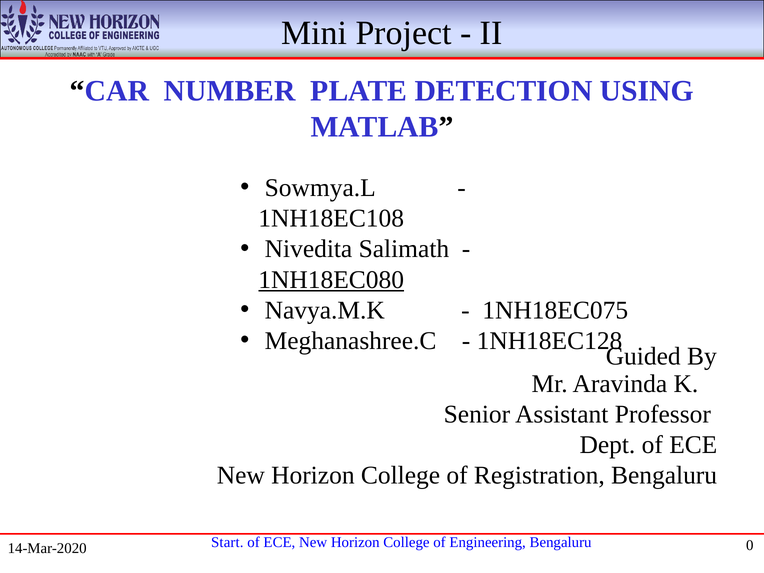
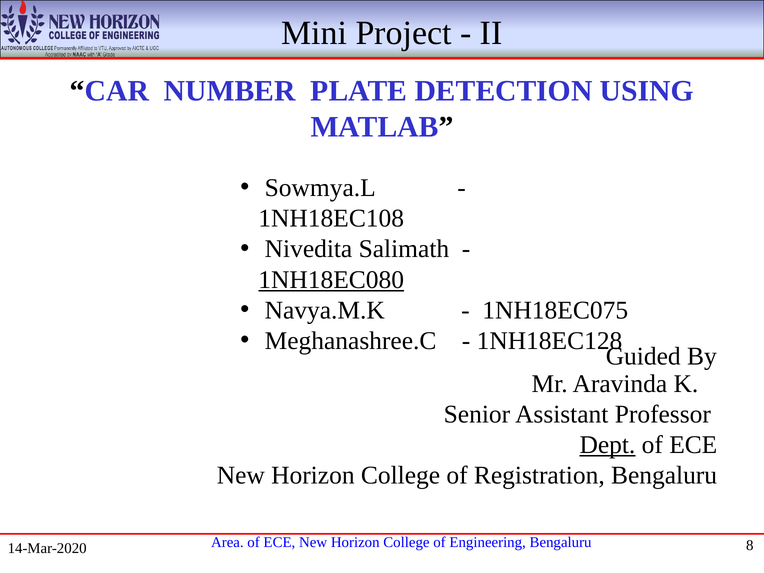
Dept underline: none -> present
Start: Start -> Area
0: 0 -> 8
